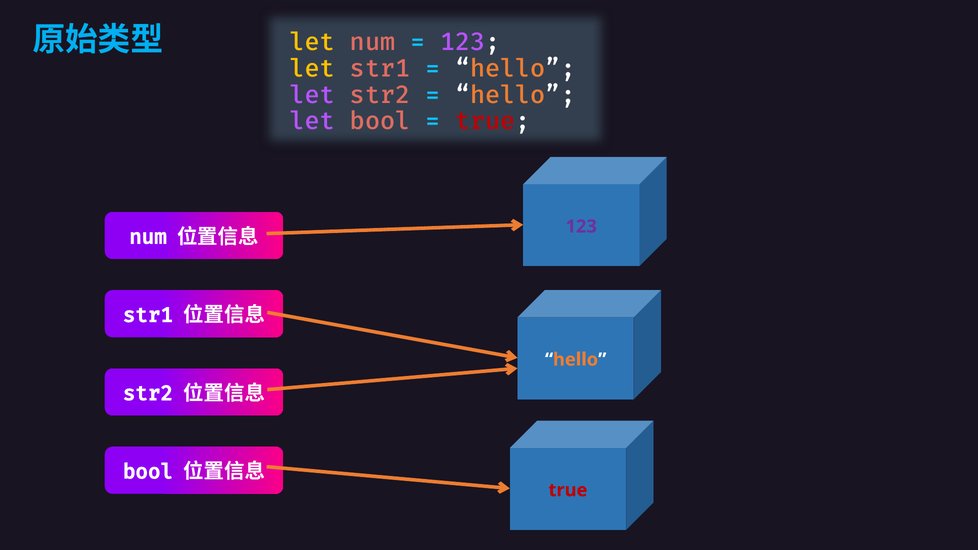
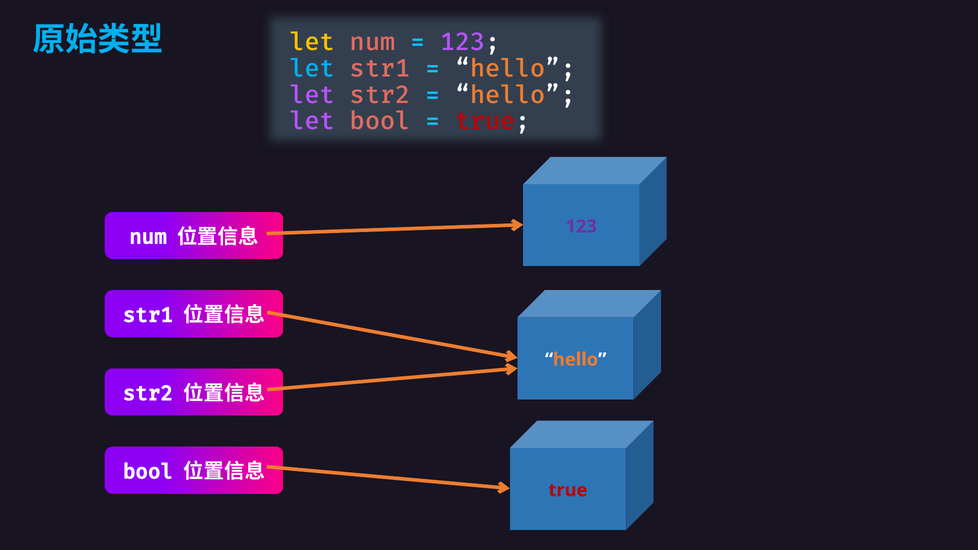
let at (312, 69) colour: yellow -> light blue
